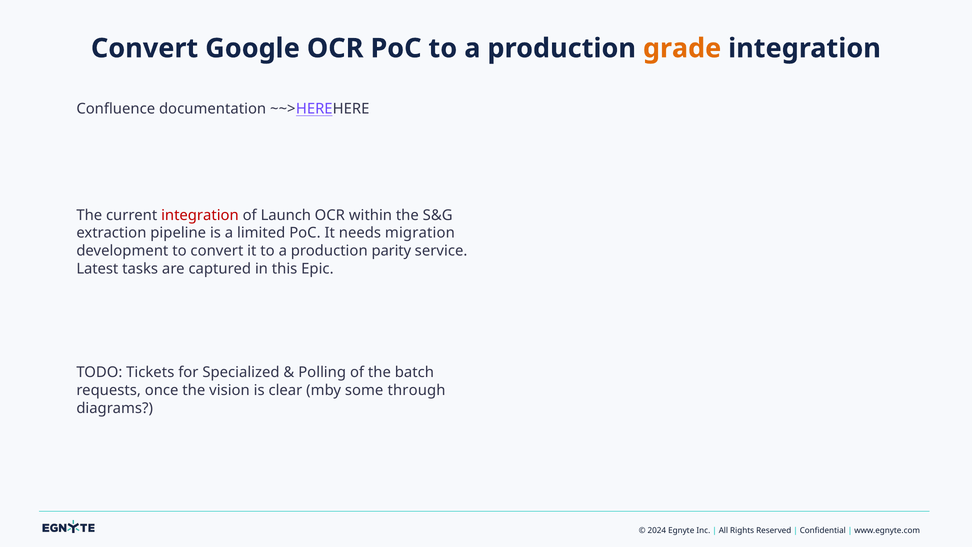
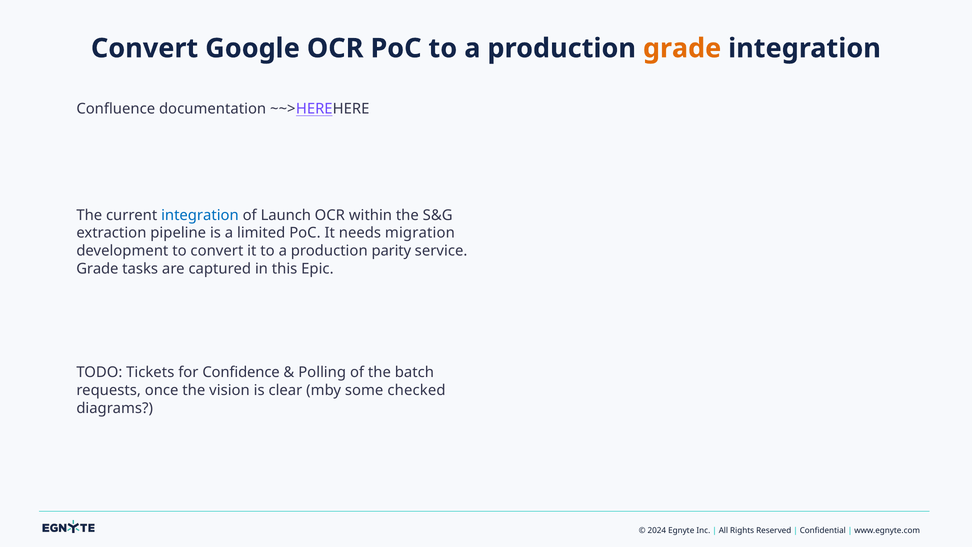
integration at (200, 215) colour: red -> blue
Latest at (97, 269): Latest -> Grade
Specialized: Specialized -> Confidence
through: through -> checked
